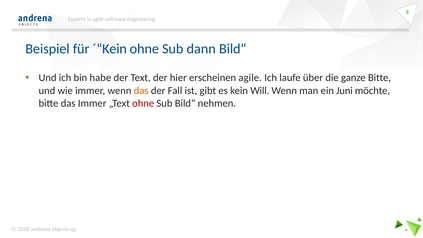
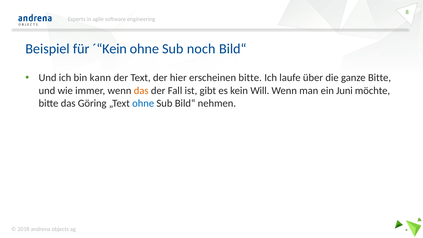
dann: dann -> noch
habe: habe -> kann
erscheinen agile: agile -> bitte
das Immer: Immer -> Göring
ohne at (143, 103) colour: red -> blue
